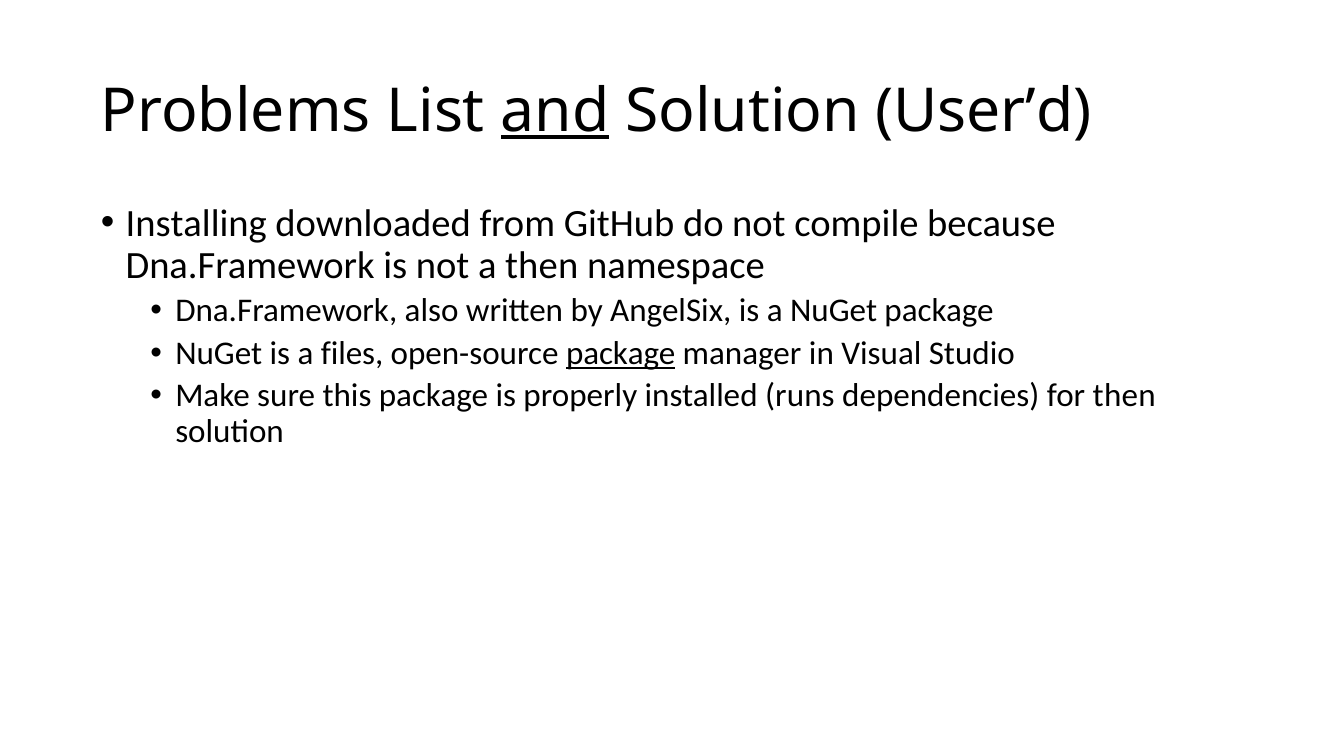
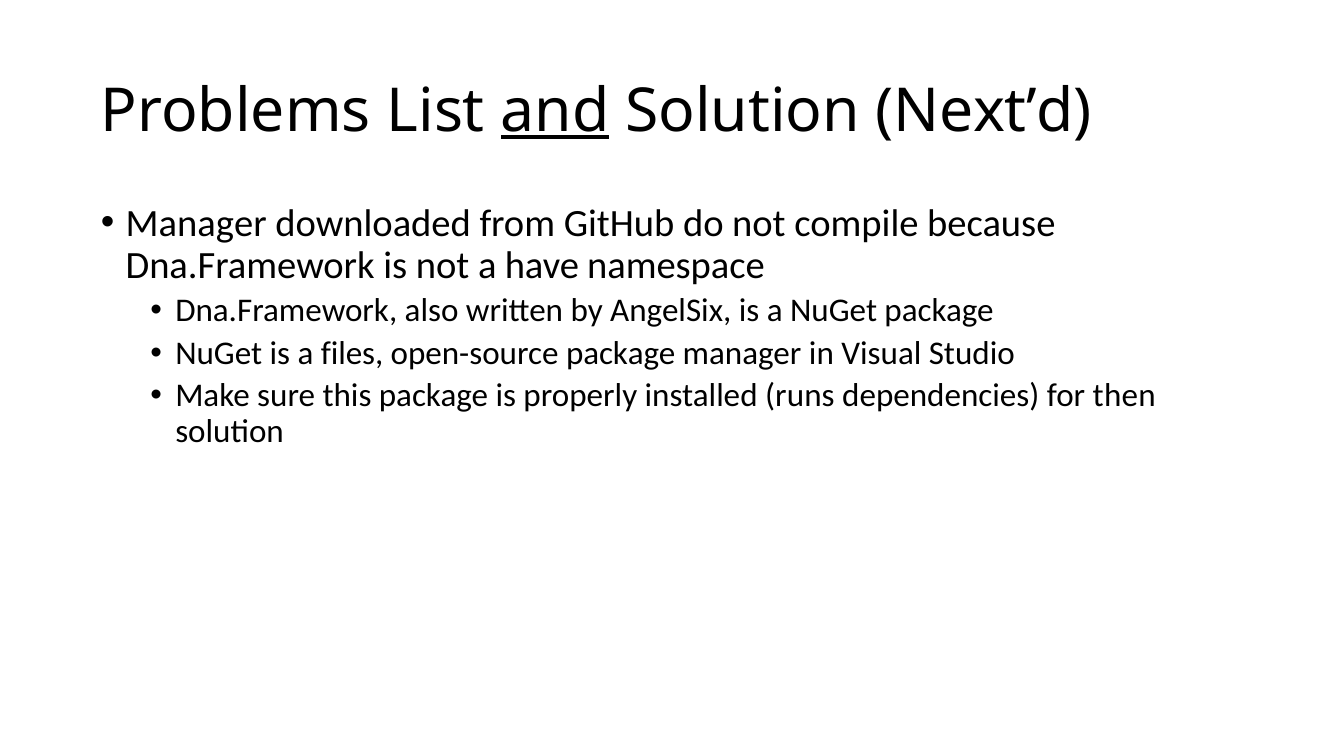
User’d: User’d -> Next’d
Installing at (196, 224): Installing -> Manager
a then: then -> have
package at (621, 354) underline: present -> none
